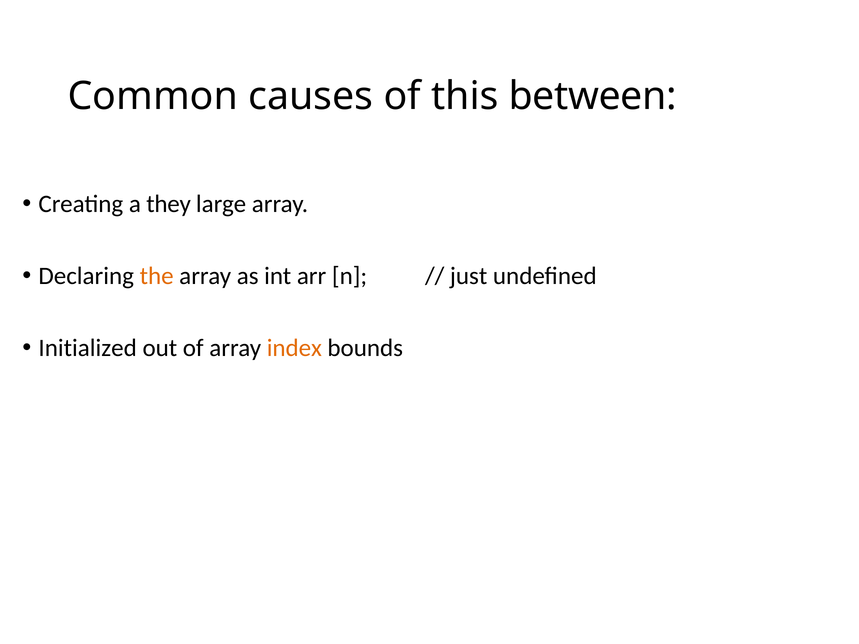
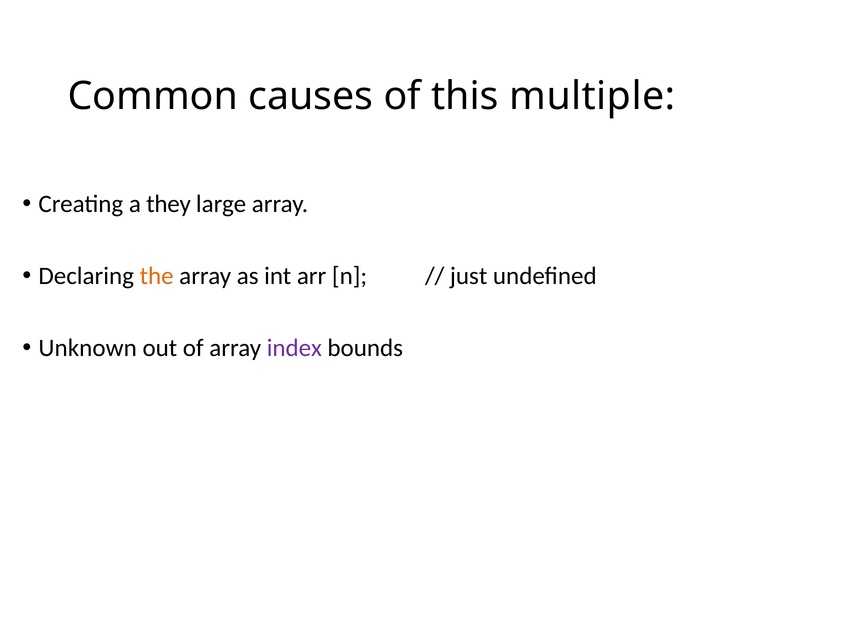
between: between -> multiple
Initialized: Initialized -> Unknown
index colour: orange -> purple
